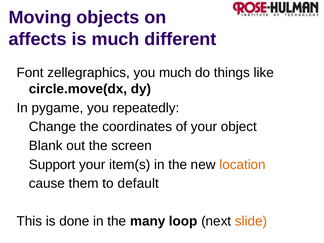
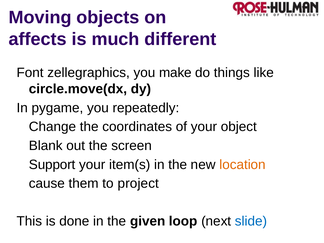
you much: much -> make
default: default -> project
many: many -> given
slide colour: orange -> blue
